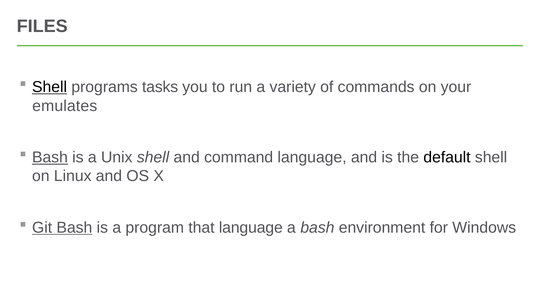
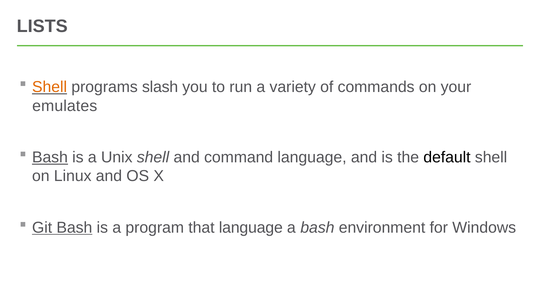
FILES: FILES -> LISTS
Shell at (50, 87) colour: black -> orange
tasks: tasks -> slash
